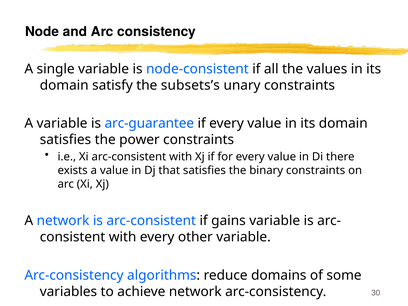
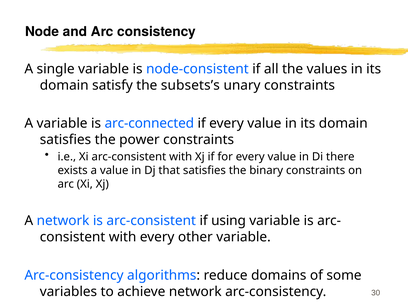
arc-guarantee: arc-guarantee -> arc-connected
gains: gains -> using
